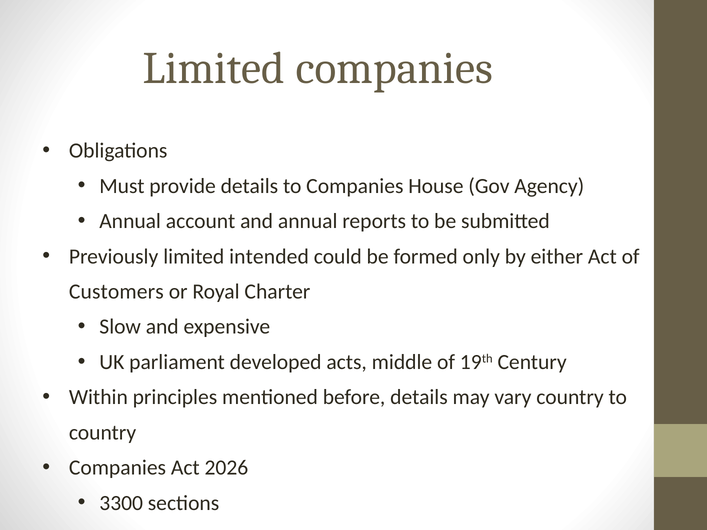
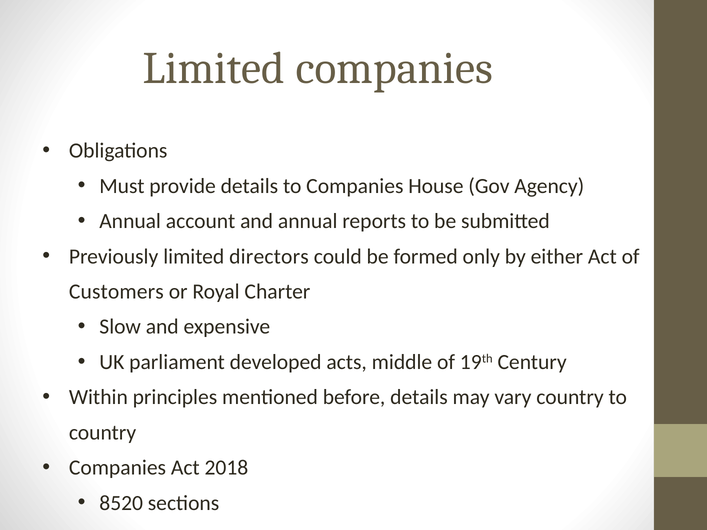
intended: intended -> directors
2026: 2026 -> 2018
3300: 3300 -> 8520
